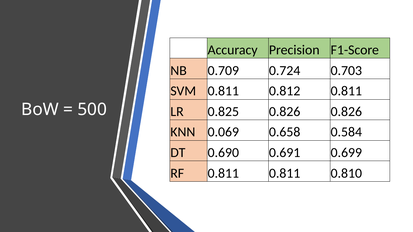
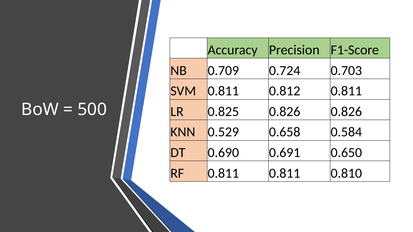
0.069: 0.069 -> 0.529
0.699: 0.699 -> 0.650
